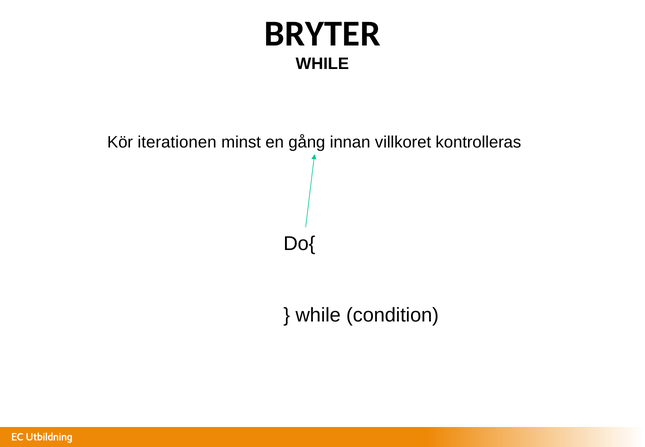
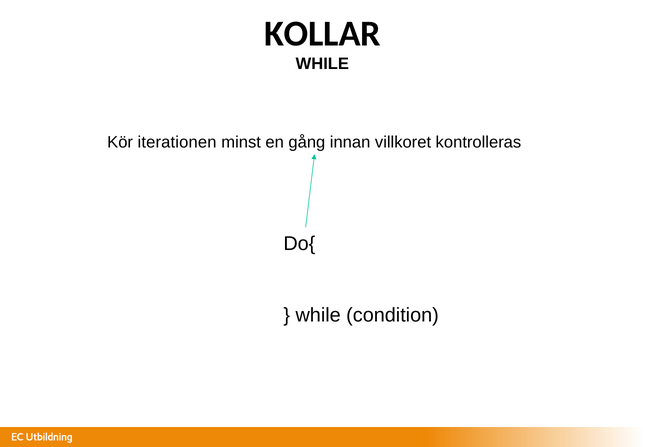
BRYTER: BRYTER -> KOLLAR
